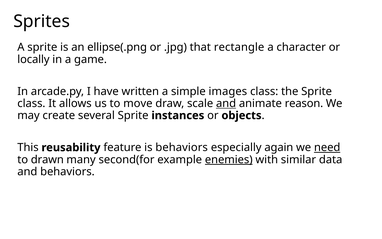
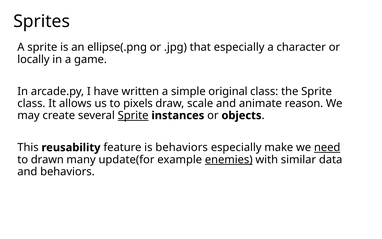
that rectangle: rectangle -> especially
images: images -> original
move: move -> pixels
and at (226, 103) underline: present -> none
Sprite at (133, 115) underline: none -> present
again: again -> make
second(for: second(for -> update(for
